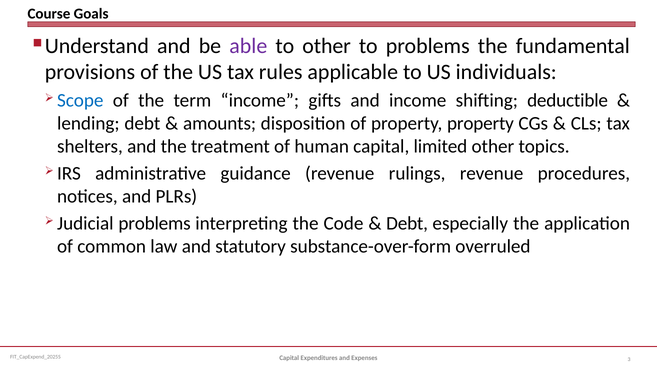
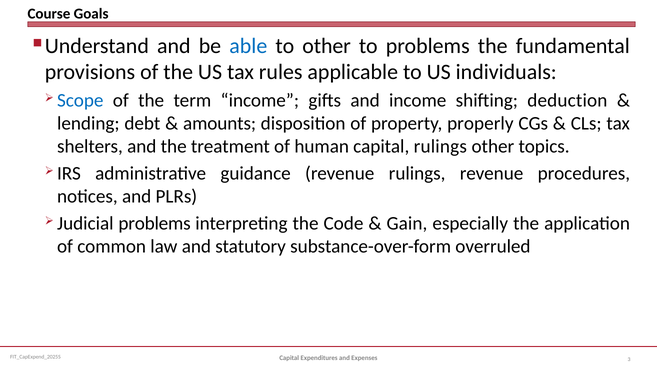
able colour: purple -> blue
deductible: deductible -> deduction
property property: property -> properly
capital limited: limited -> rulings
Debt at (407, 223): Debt -> Gain
